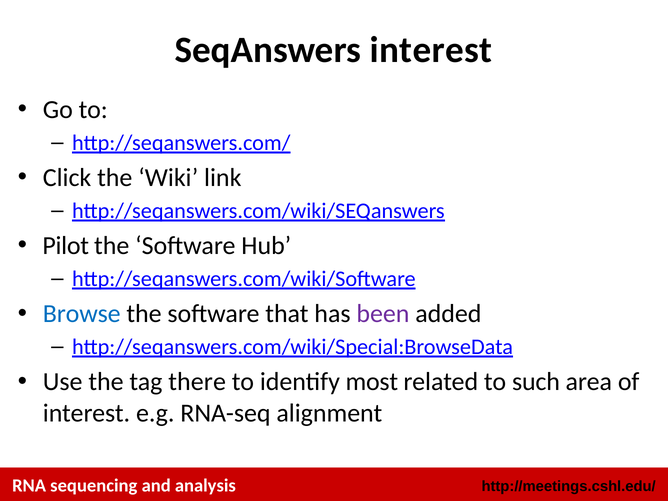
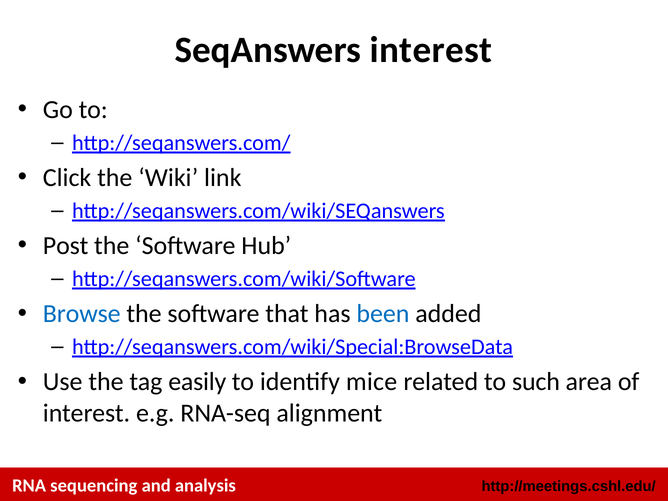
Pilot: Pilot -> Post
been colour: purple -> blue
there: there -> easily
most: most -> mice
